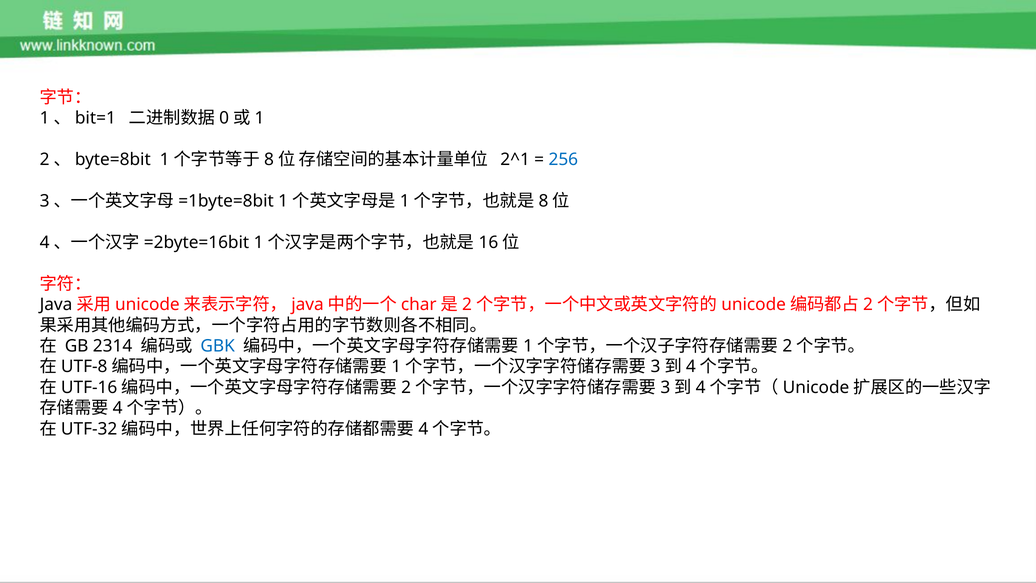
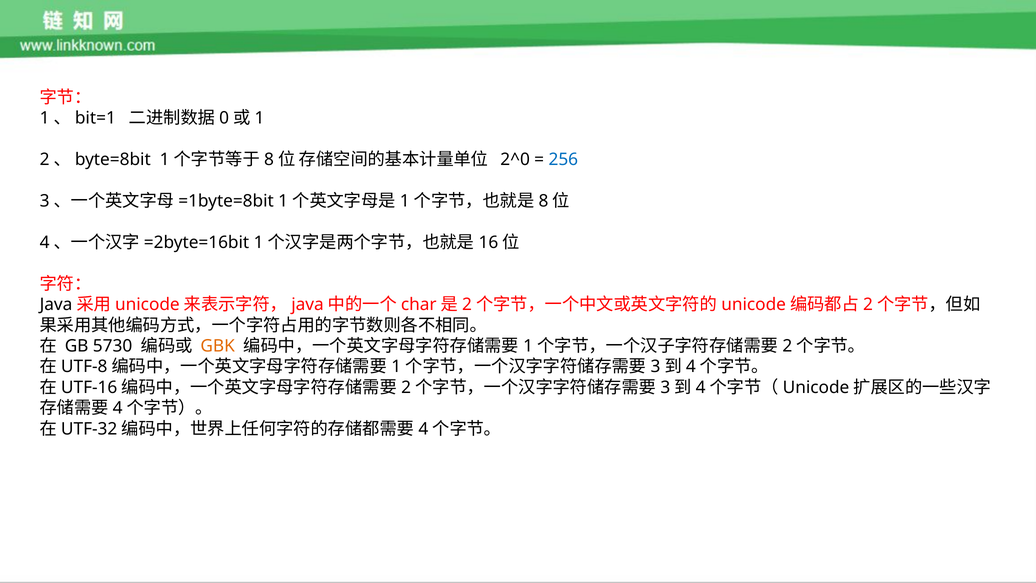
2^1: 2^1 -> 2^0
2314: 2314 -> 5730
GBK colour: blue -> orange
